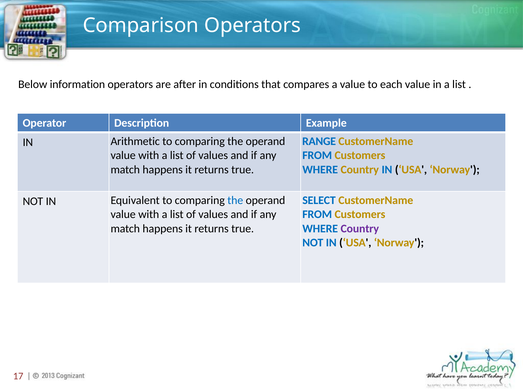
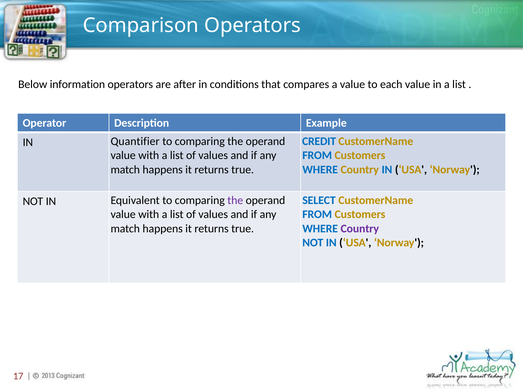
RANGE: RANGE -> CREDIT
Arithmetic: Arithmetic -> Quantifier
the at (235, 200) colour: blue -> purple
